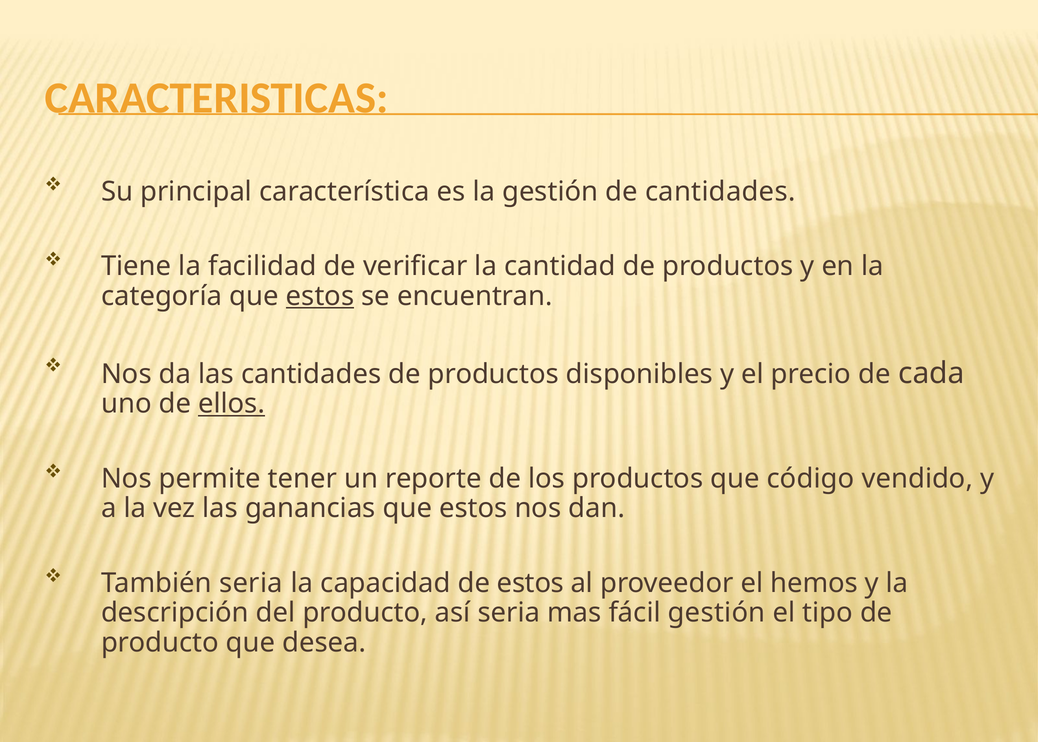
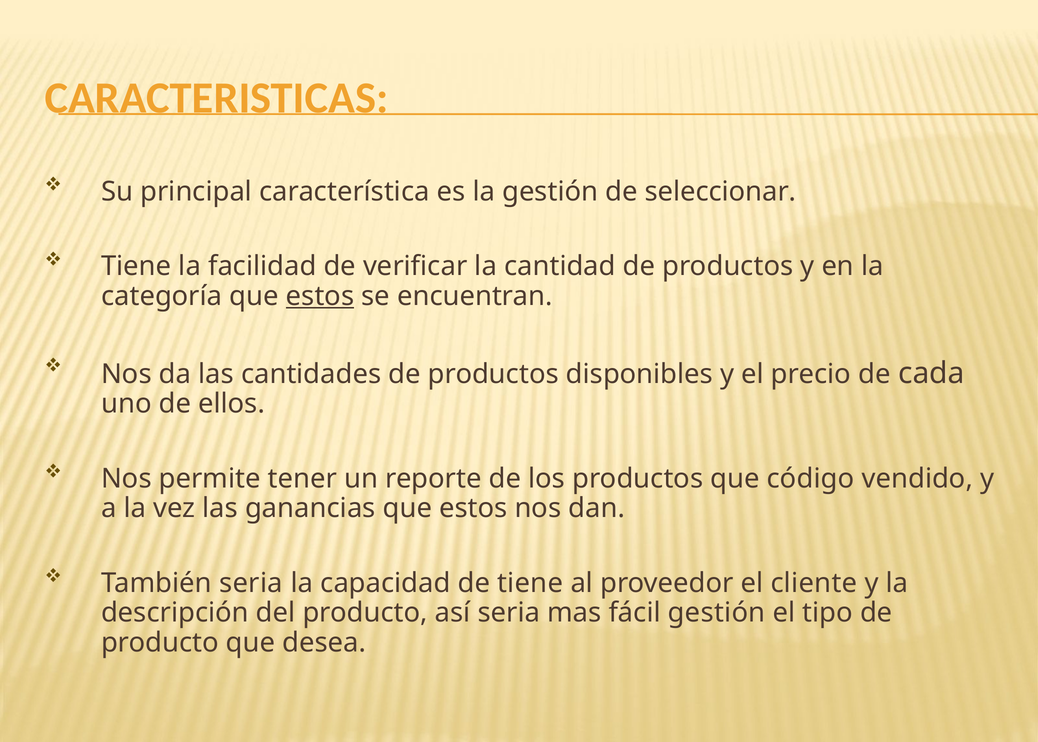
de cantidades: cantidades -> seleccionar
ellos underline: present -> none
de estos: estos -> tiene
hemos: hemos -> cliente
